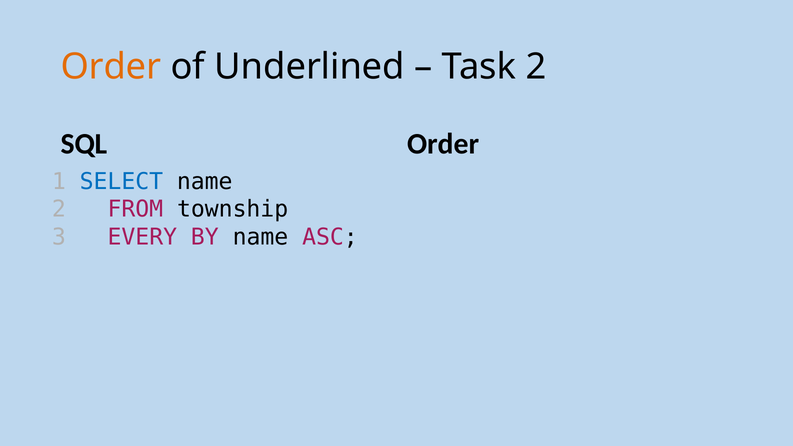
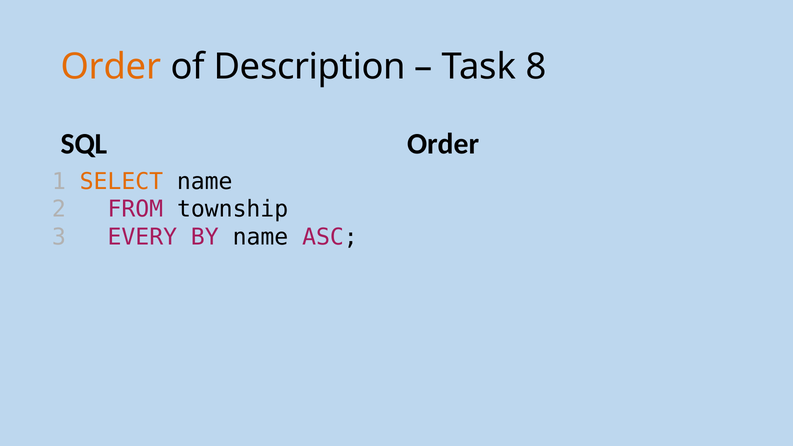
Underlined: Underlined -> Description
Task 2: 2 -> 8
SELECT colour: blue -> orange
